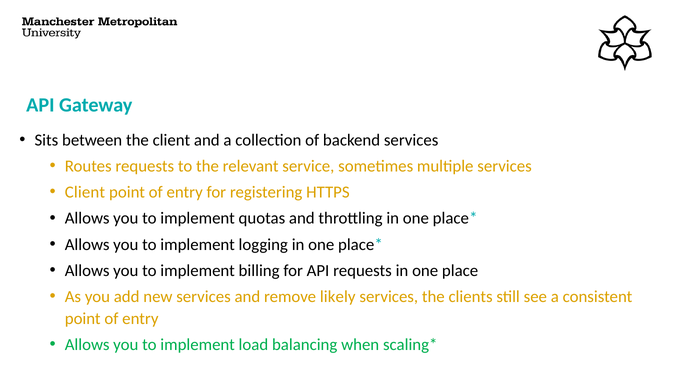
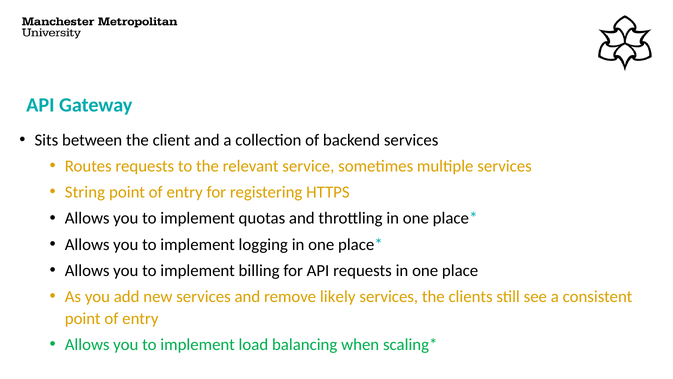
Client at (85, 192): Client -> String
